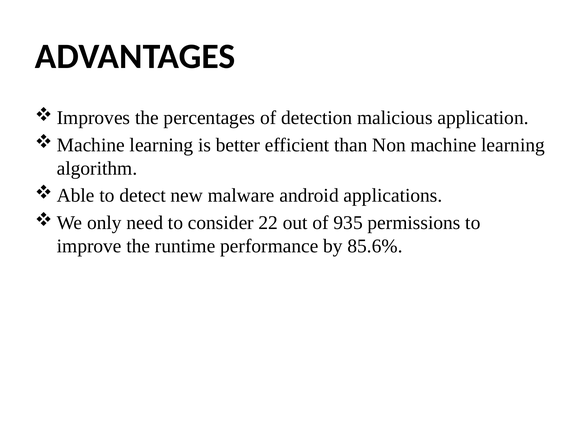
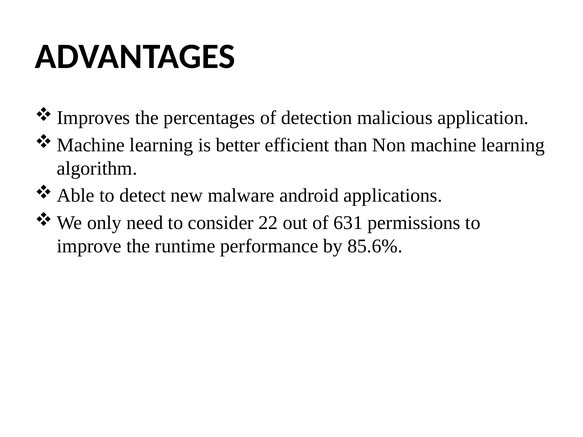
935: 935 -> 631
